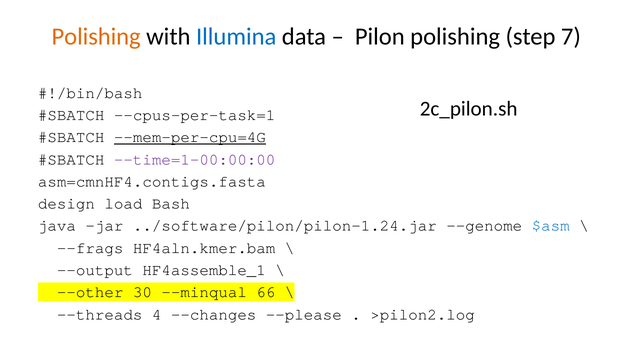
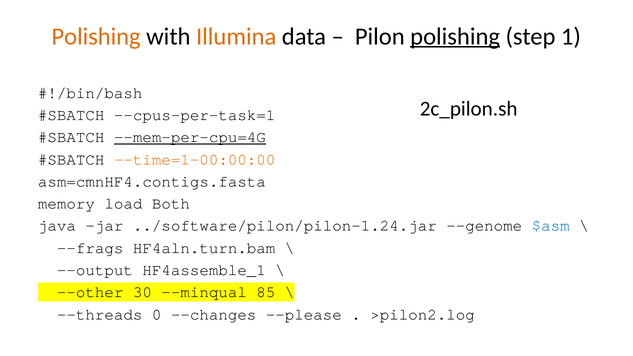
Illumina colour: blue -> orange
polishing at (455, 36) underline: none -> present
7: 7 -> 1
--time=1-00:00:00 colour: purple -> orange
design: design -> memory
Bash: Bash -> Both
HF4aln.kmer.bam: HF4aln.kmer.bam -> HF4aln.turn.bam
66: 66 -> 85
4: 4 -> 0
